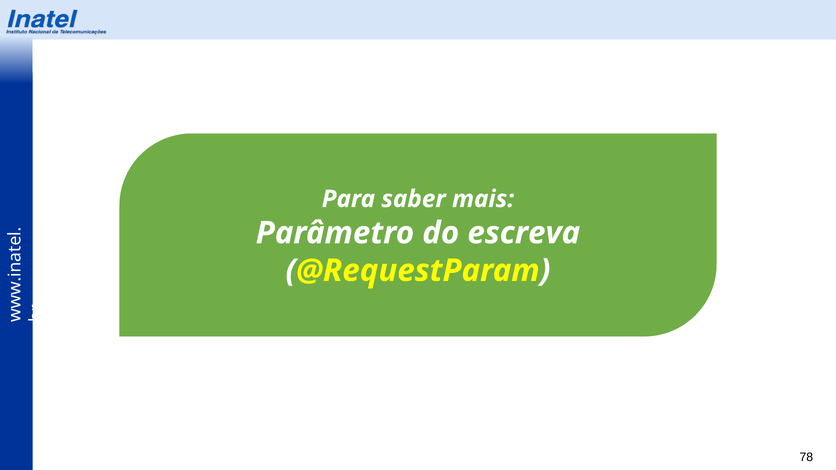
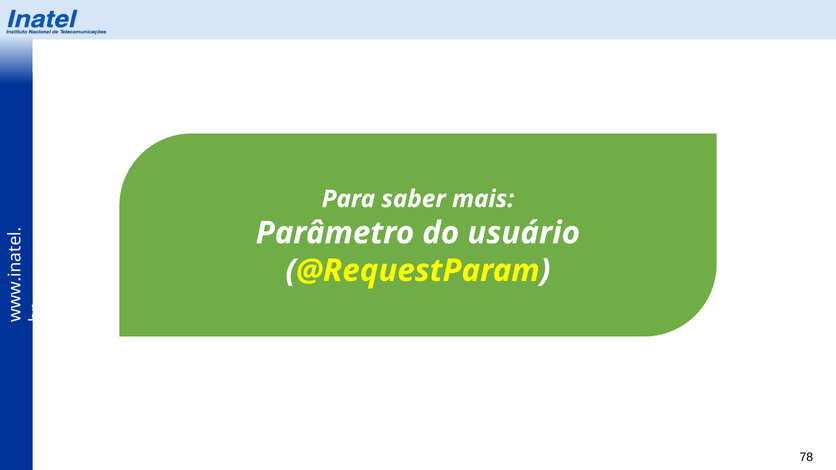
escreva: escreva -> usuário
